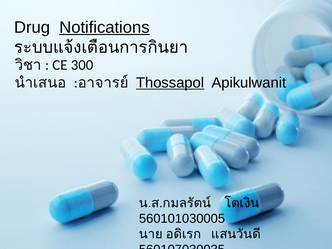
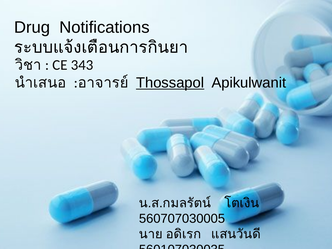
Notifications underline: present -> none
300: 300 -> 343
560101030005: 560101030005 -> 560707030005
